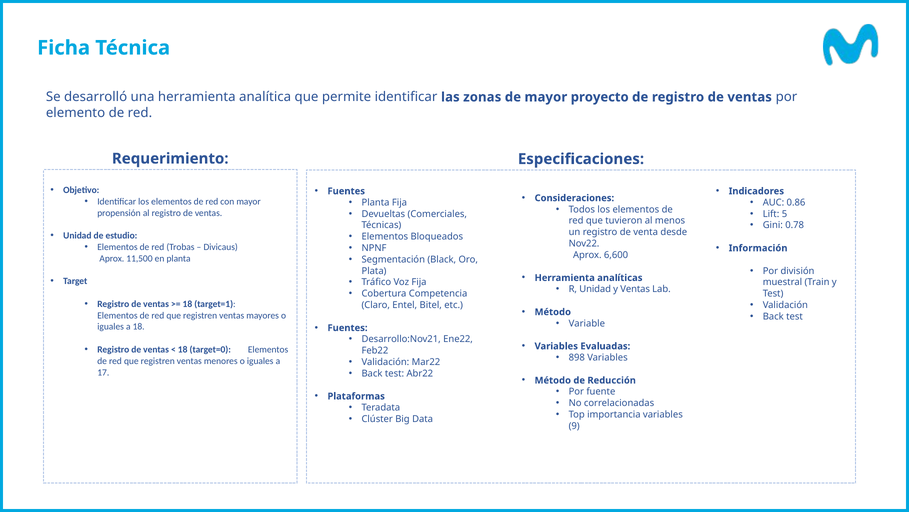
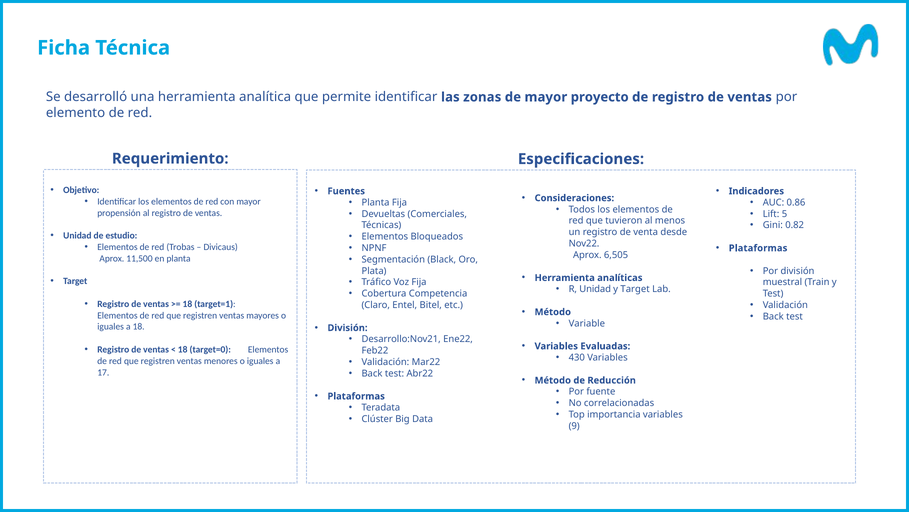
0.78: 0.78 -> 0.82
Información at (758, 248): Información -> Plataformas
6,600: 6,600 -> 6,505
y Ventas: Ventas -> Target
Fuentes at (348, 327): Fuentes -> División
898: 898 -> 430
